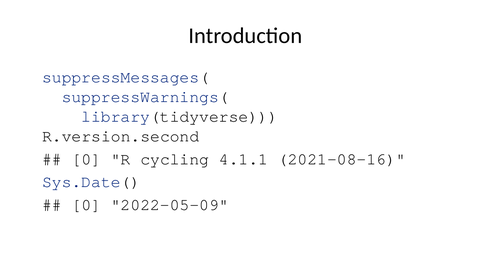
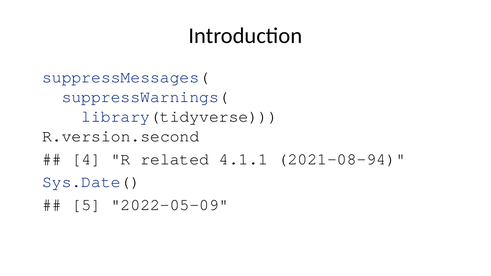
0 at (86, 159): 0 -> 4
cycling: cycling -> related
2021-08-16: 2021-08-16 -> 2021-08-94
0 at (86, 205): 0 -> 5
